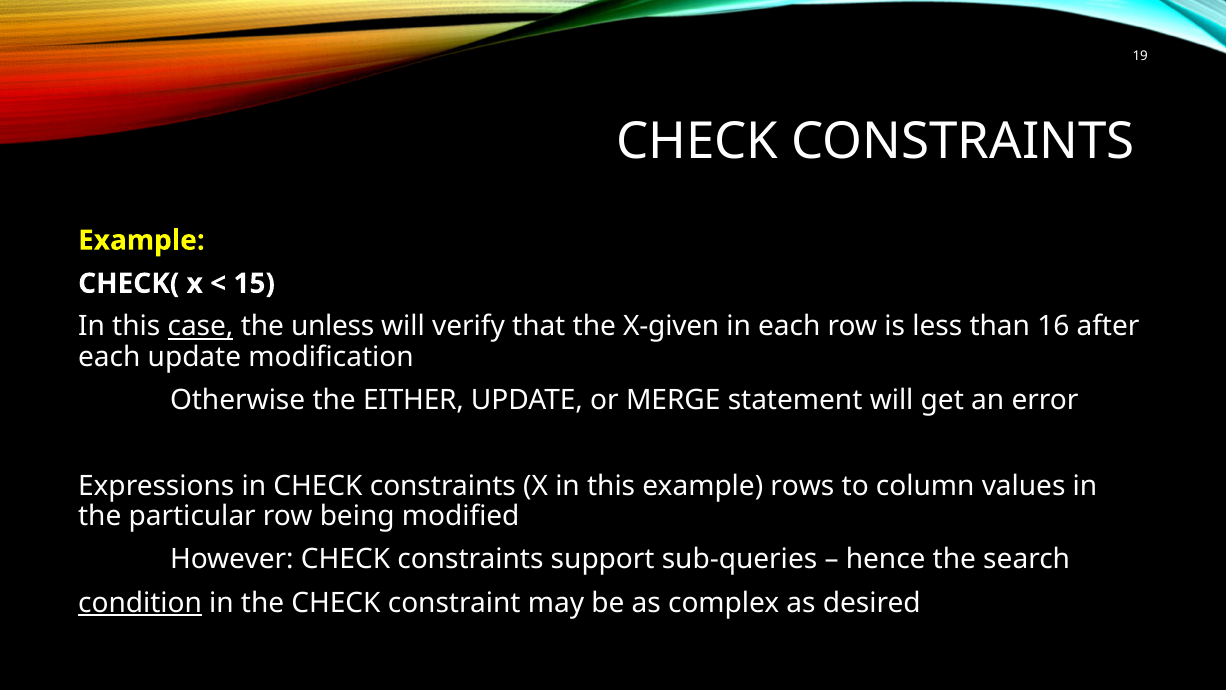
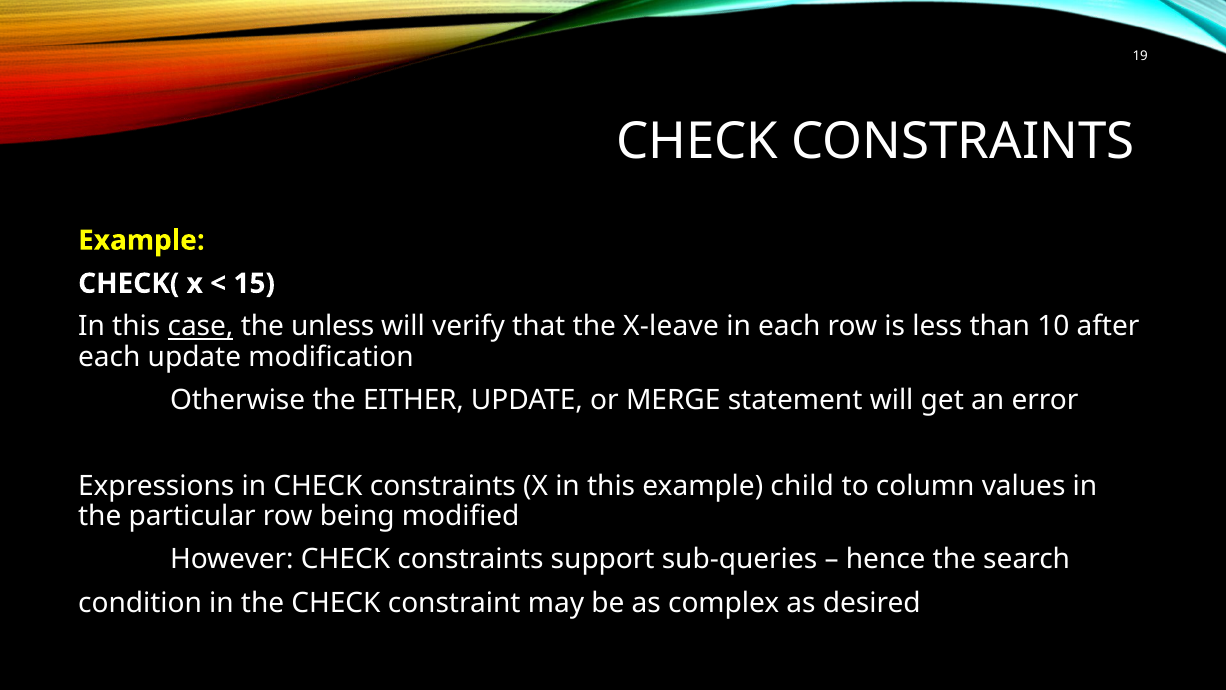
X-given: X-given -> X-leave
16: 16 -> 10
rows: rows -> child
condition underline: present -> none
